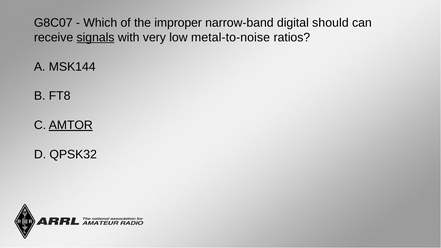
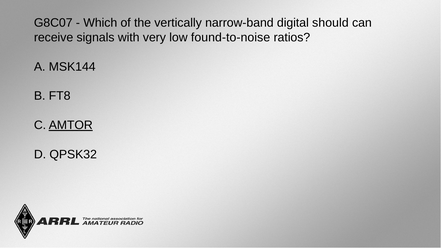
improper: improper -> vertically
signals underline: present -> none
metal-to-noise: metal-to-noise -> found-to-noise
